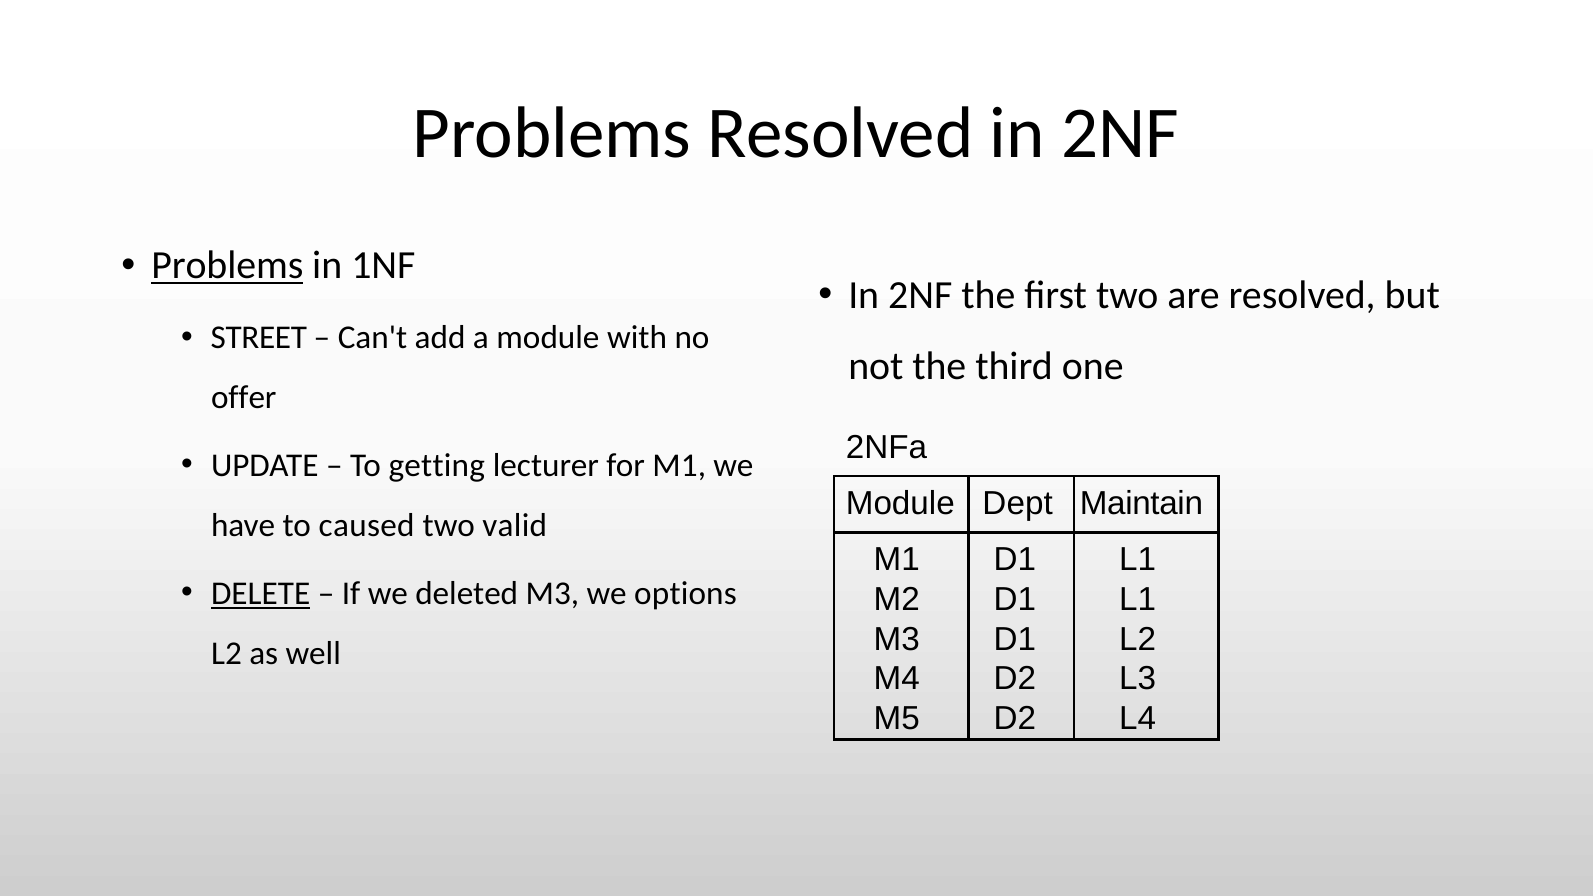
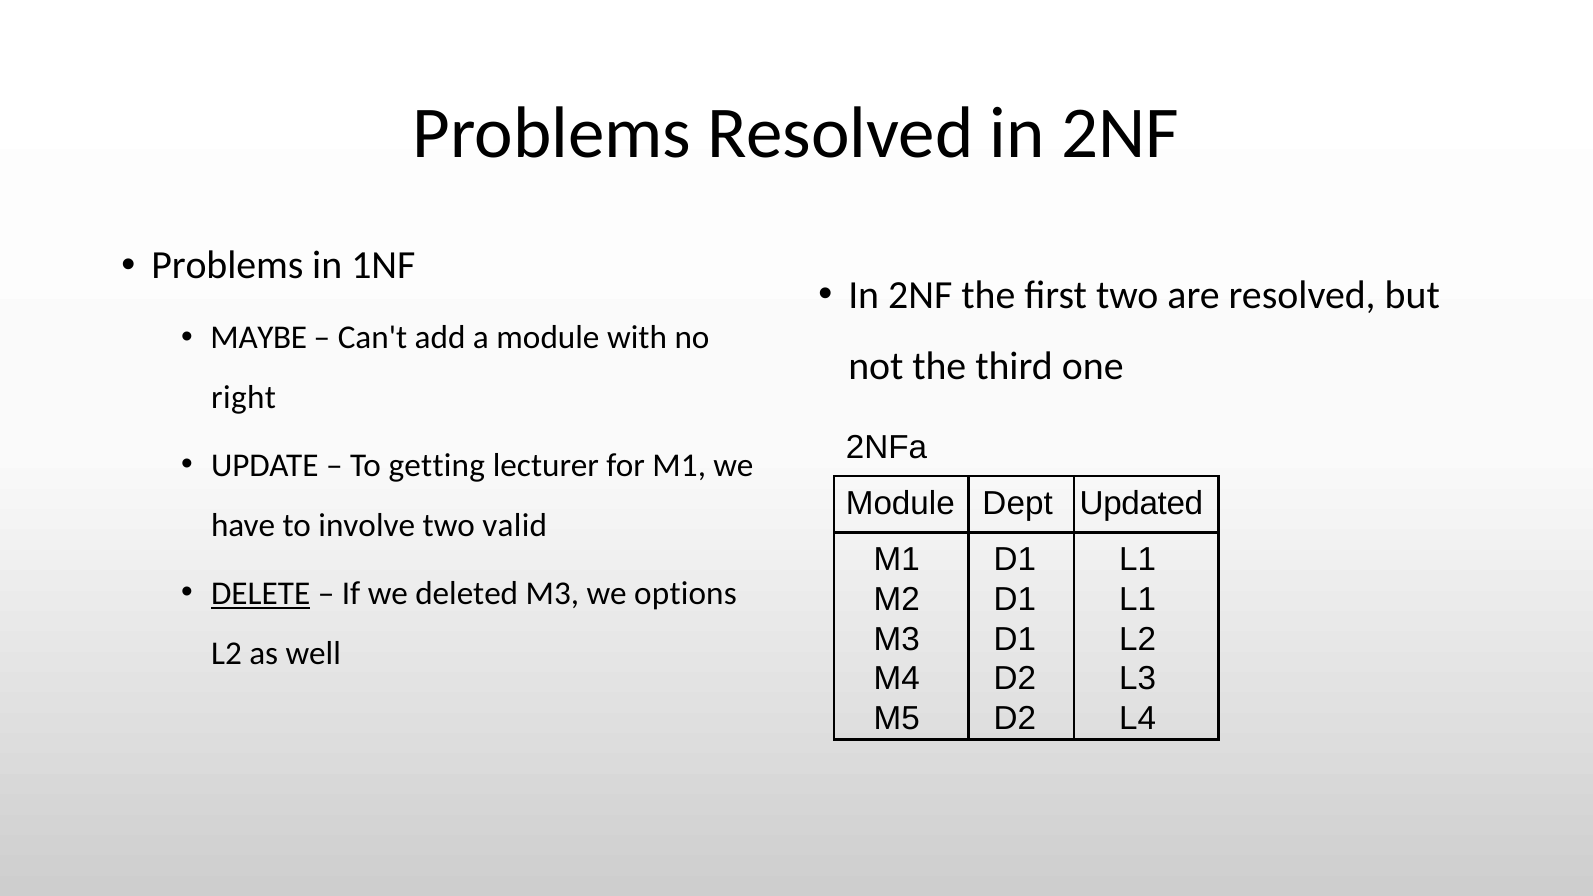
Problems at (227, 266) underline: present -> none
STREET: STREET -> MAYBE
offer: offer -> right
Maintain: Maintain -> Updated
caused: caused -> involve
